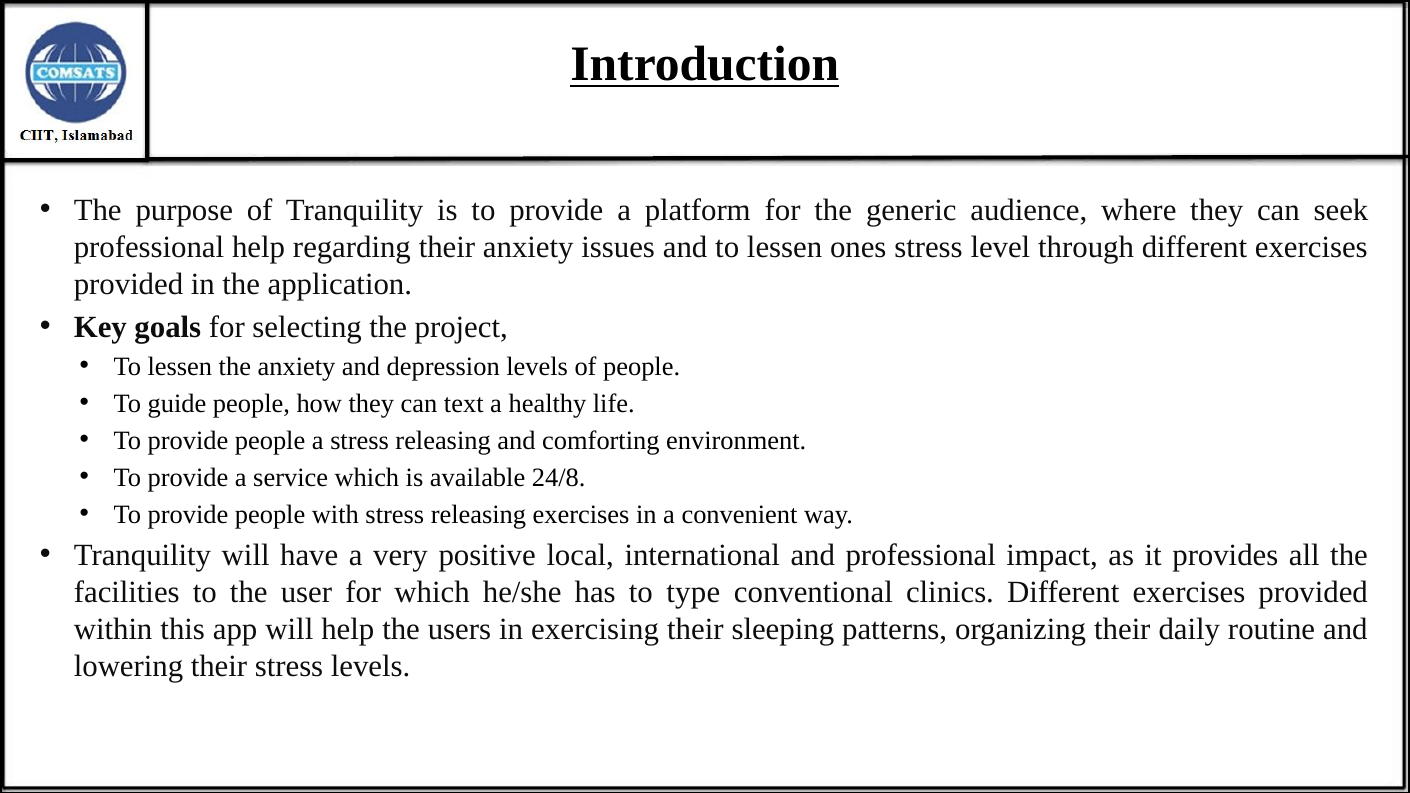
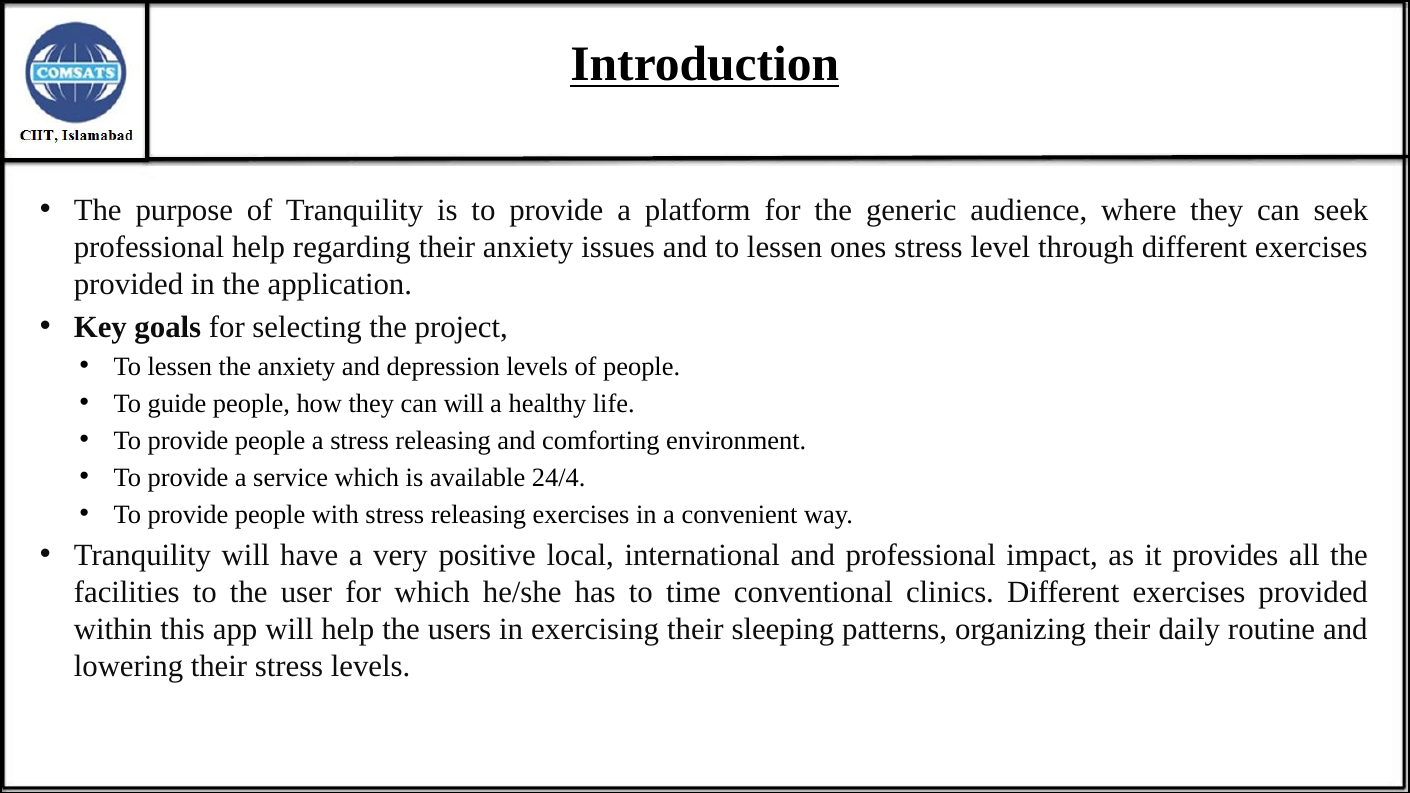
can text: text -> will
24/8: 24/8 -> 24/4
type: type -> time
